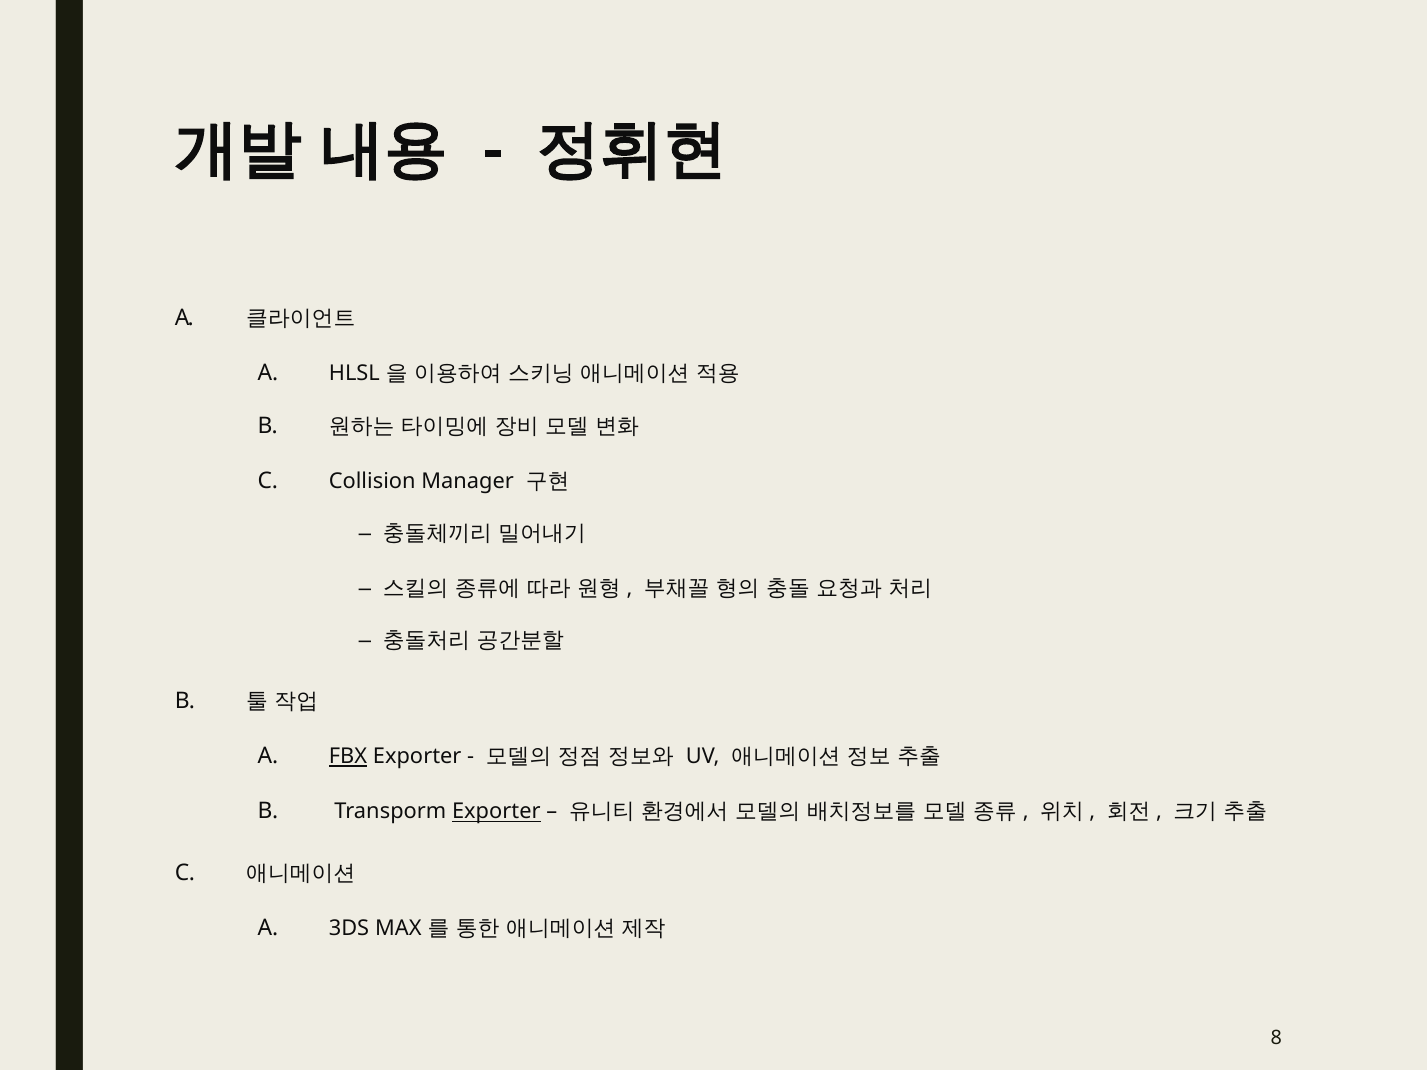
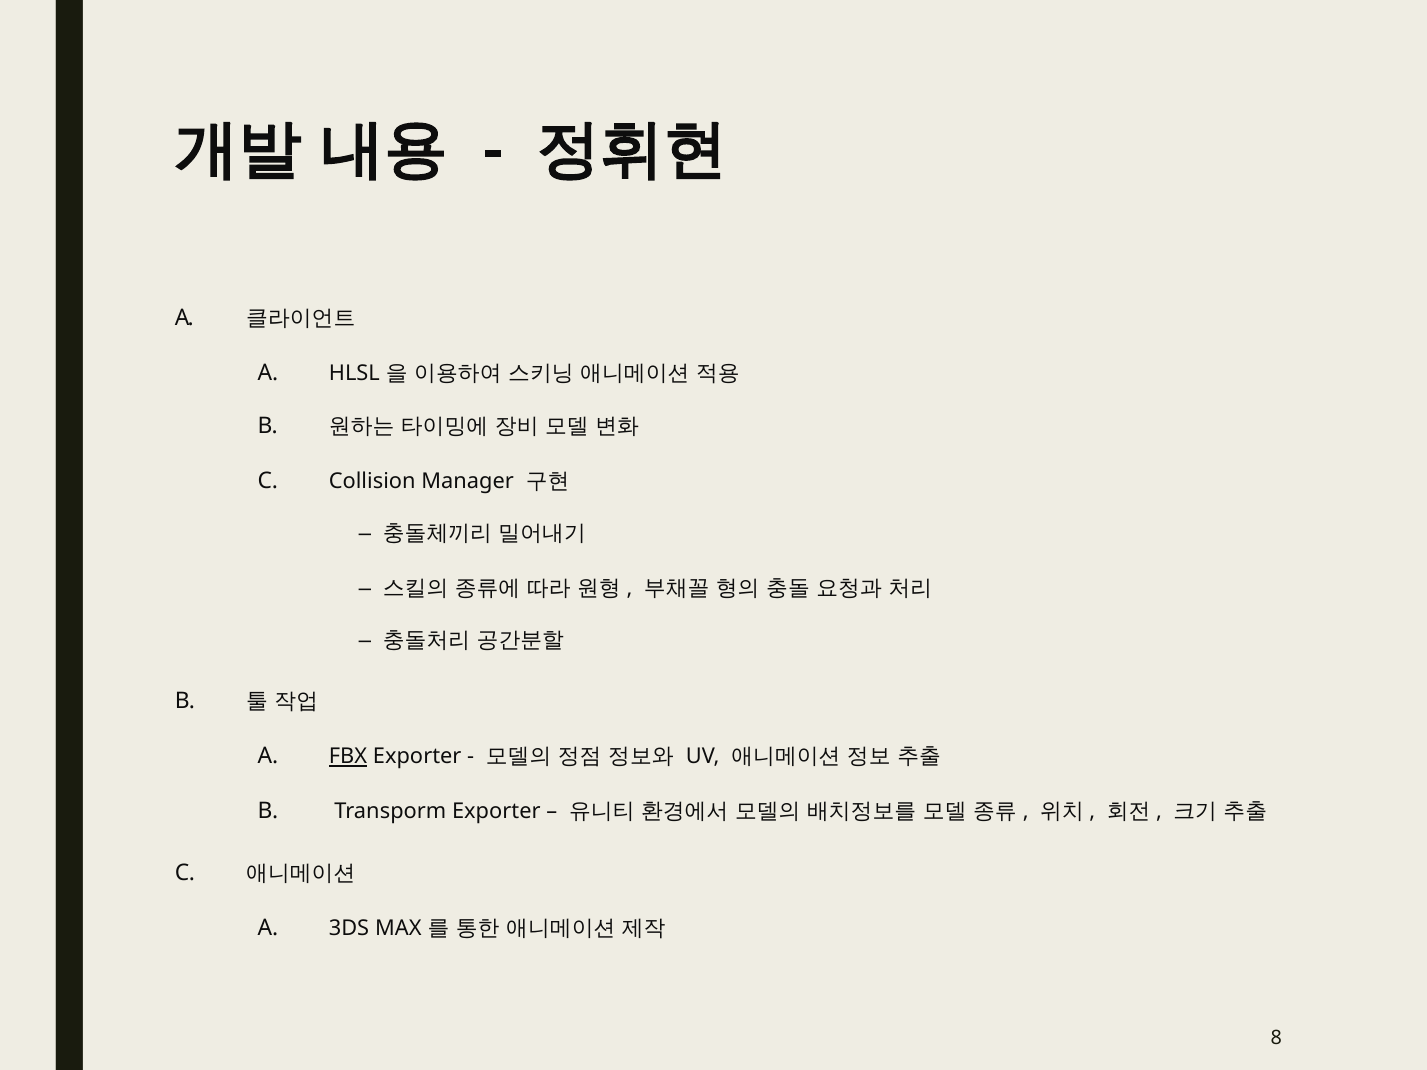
Exporter at (496, 812) underline: present -> none
